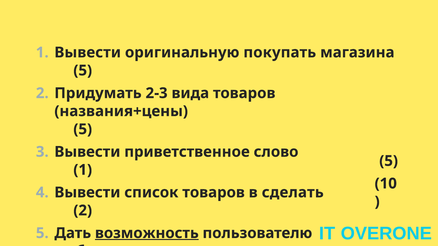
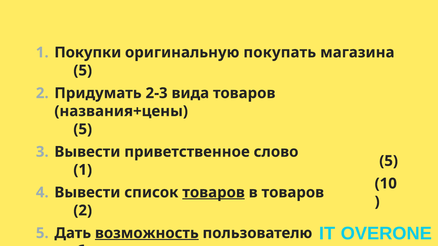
1 Вывести: Вывести -> Покупки
товаров at (214, 193) underline: none -> present
в сделать: сделать -> товаров
